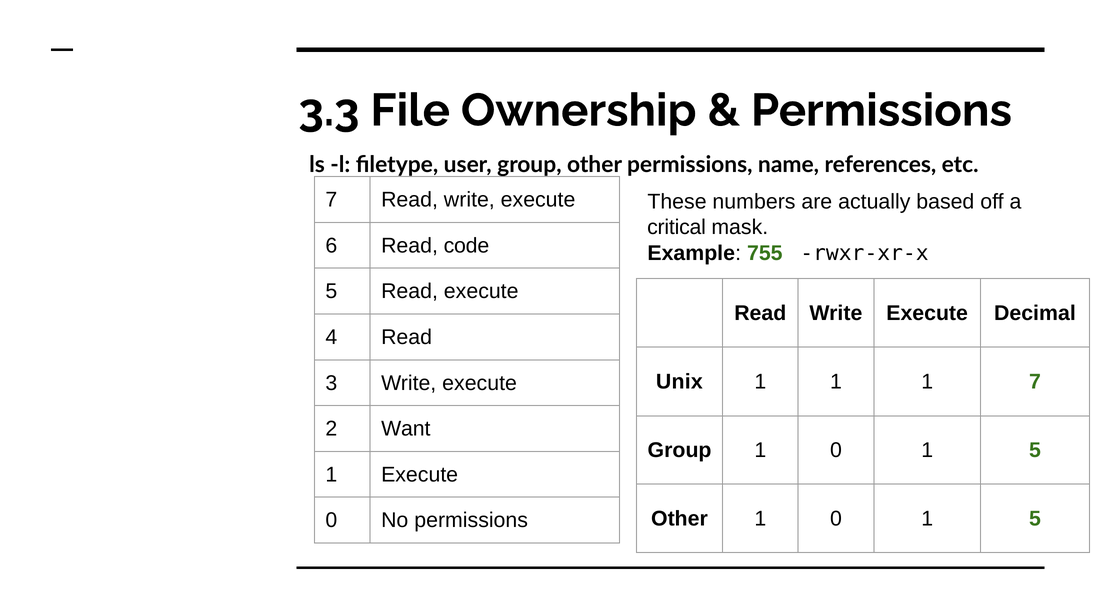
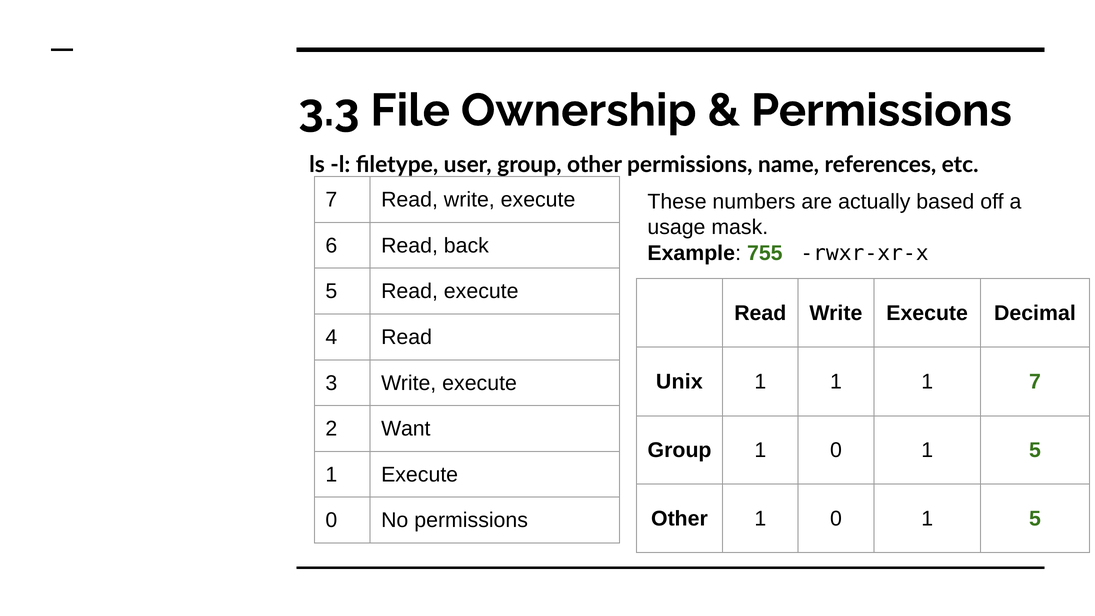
critical: critical -> usage
code: code -> back
